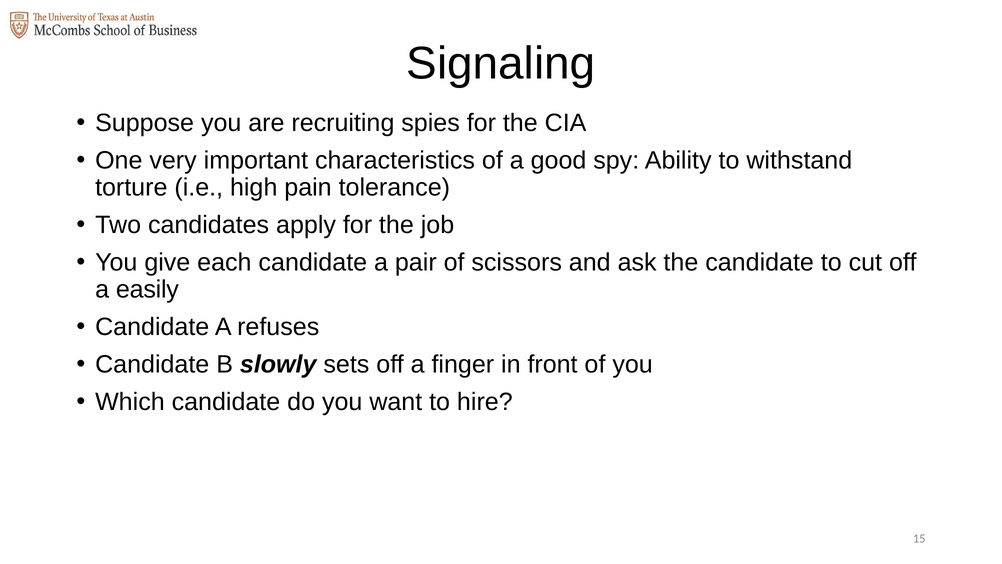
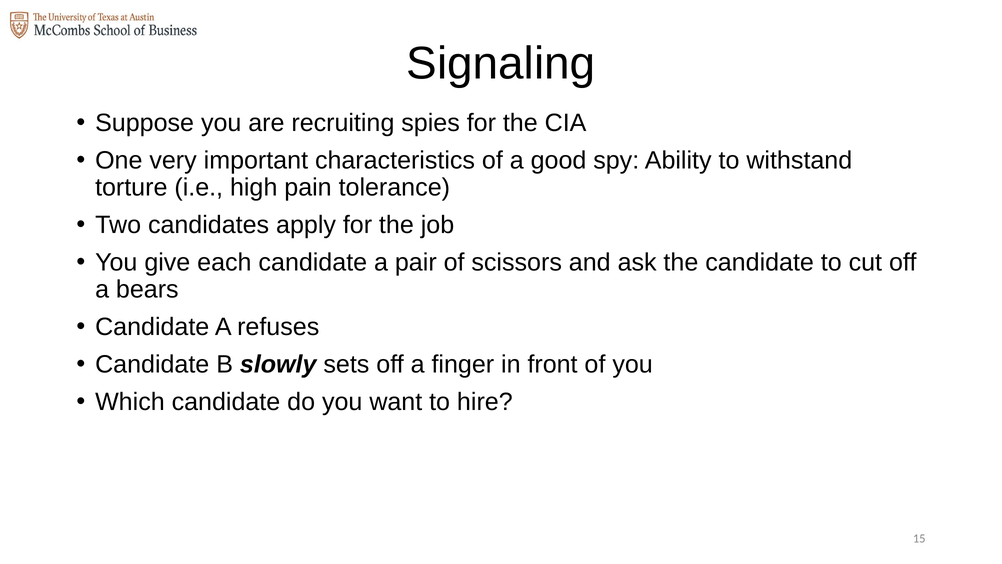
easily: easily -> bears
